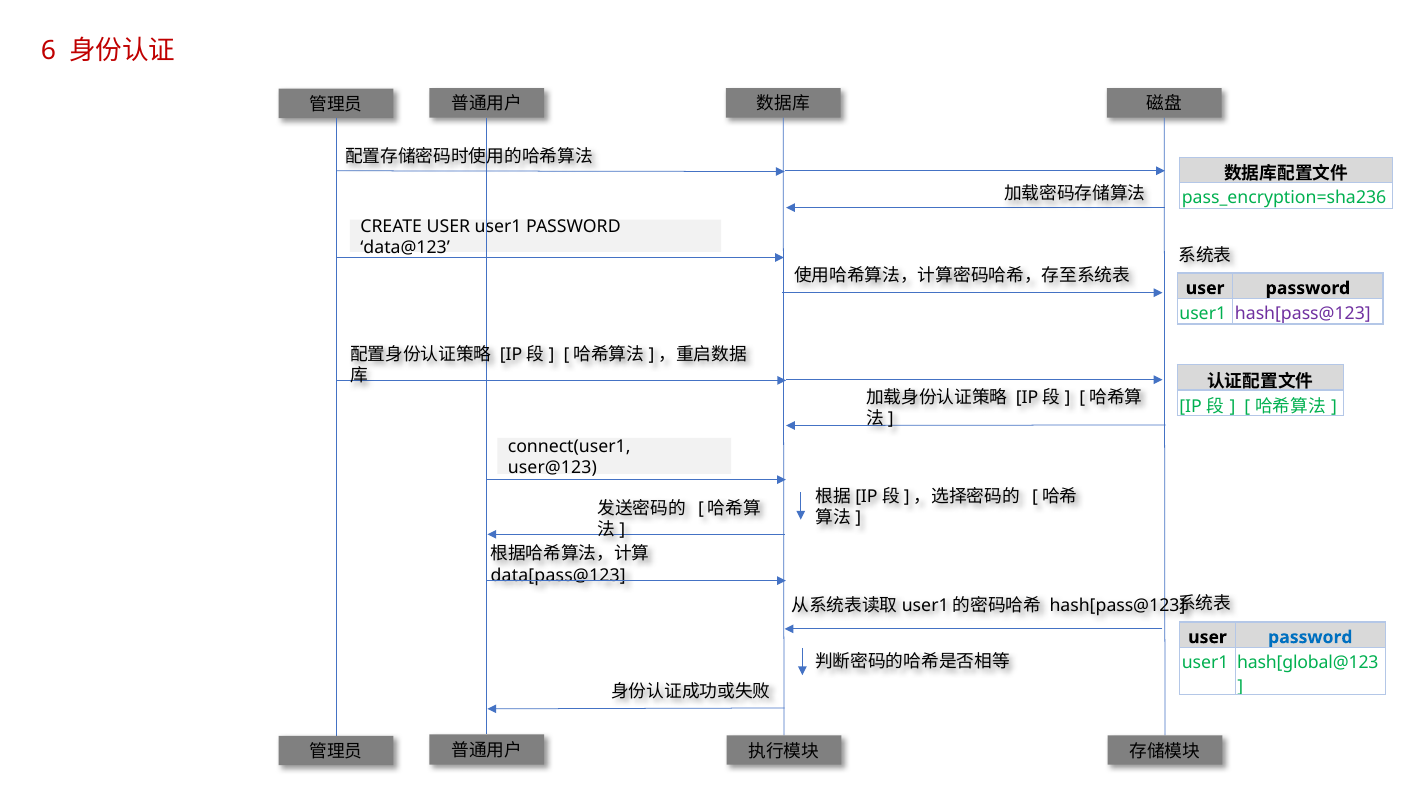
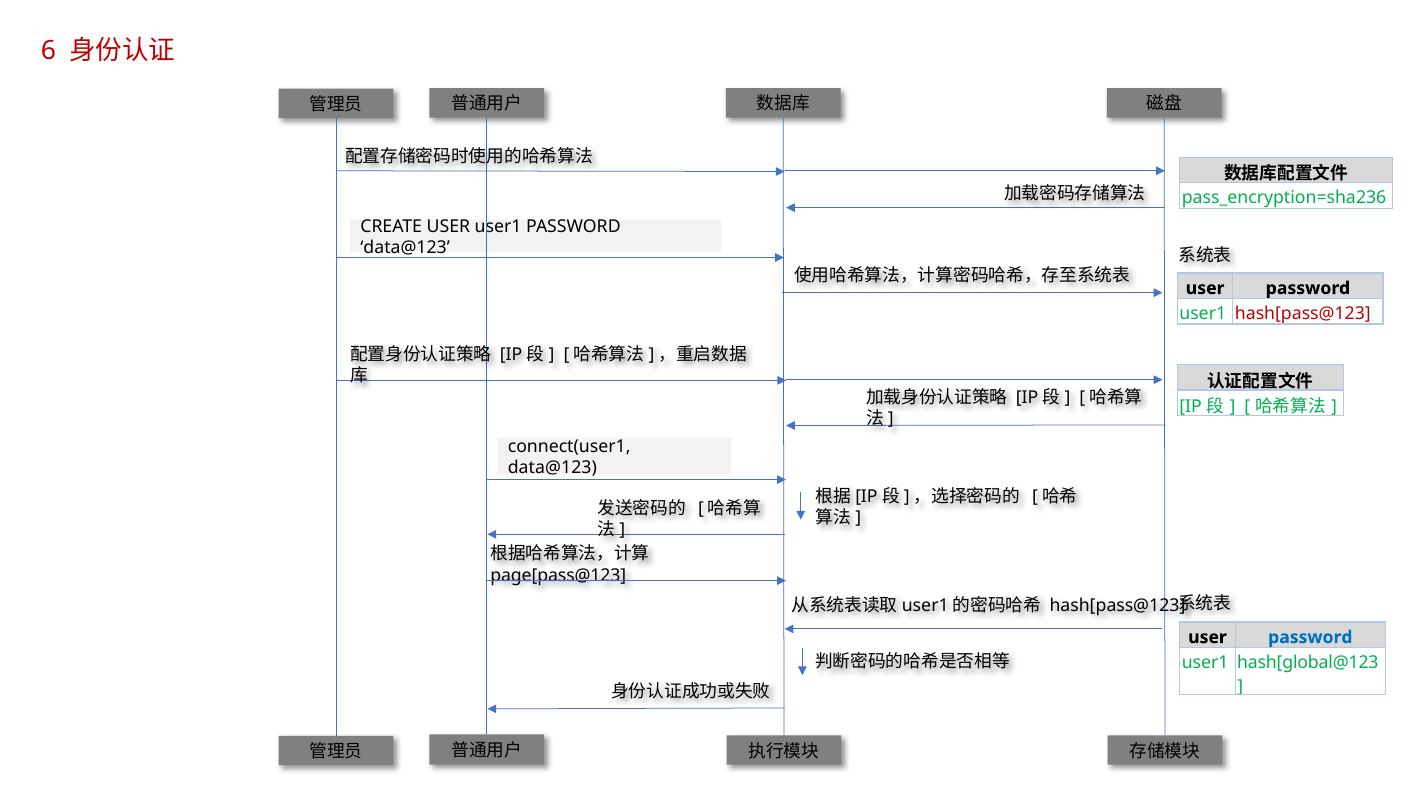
hash[pass@123 at (1303, 314) colour: purple -> red
user@123 at (552, 468): user@123 -> data@123
data[pass@123: data[pass@123 -> page[pass@123
